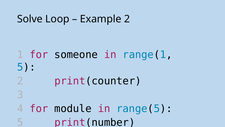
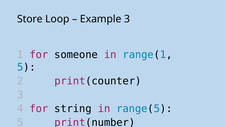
Solve: Solve -> Store
Example 2: 2 -> 3
module: module -> string
